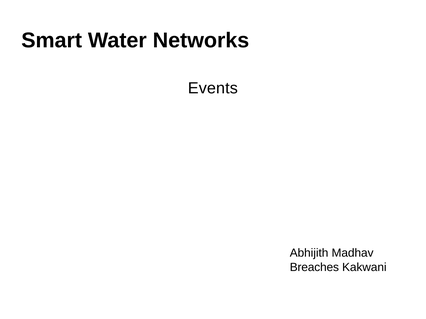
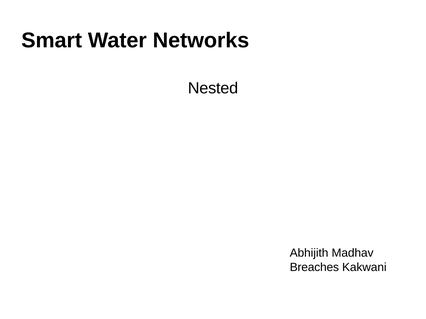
Events: Events -> Nested
